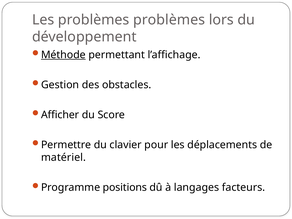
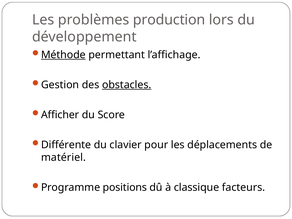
problèmes problèmes: problèmes -> production
obstacles underline: none -> present
Permettre: Permettre -> Différente
langages: langages -> classique
